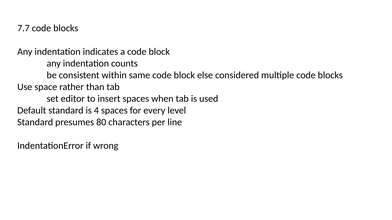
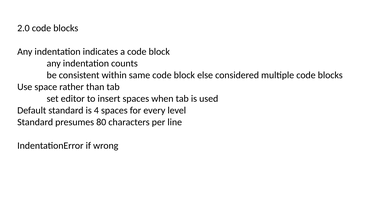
7.7: 7.7 -> 2.0
